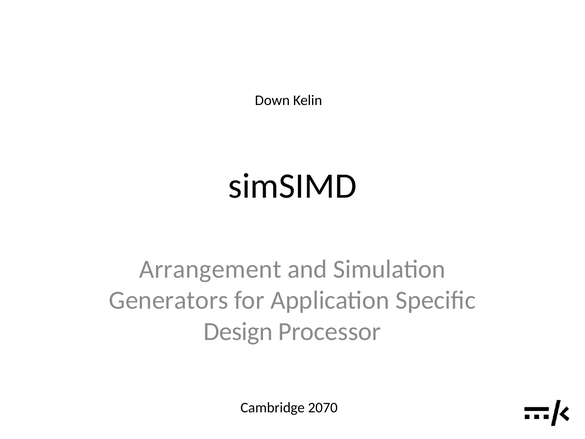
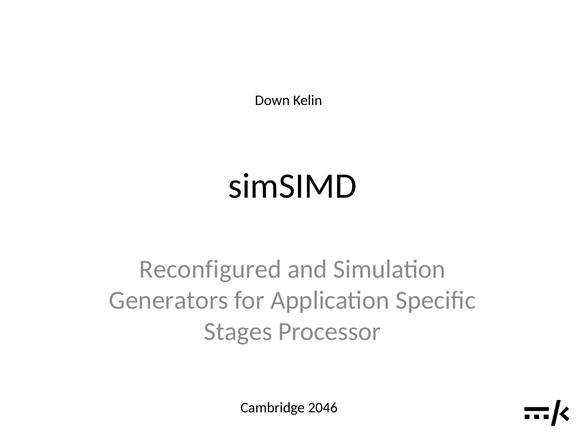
Arrangement: Arrangement -> Reconfigured
Design: Design -> Stages
2070: 2070 -> 2046
